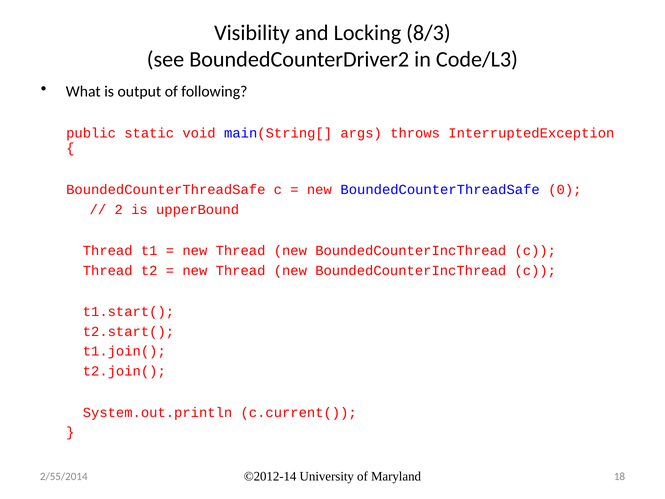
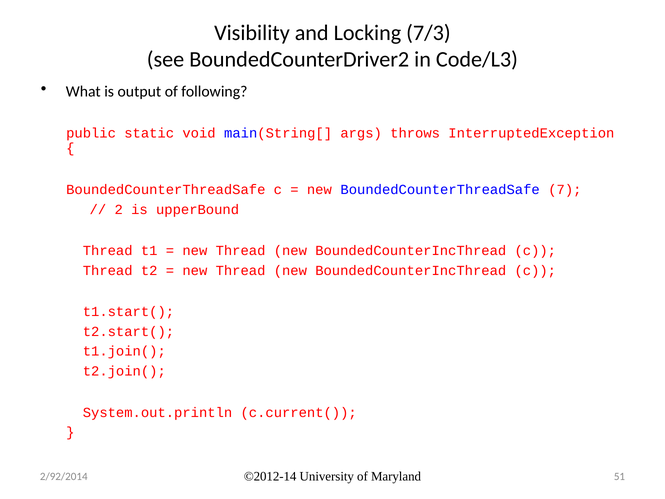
8/3: 8/3 -> 7/3
0: 0 -> 7
18: 18 -> 51
2/55/2014: 2/55/2014 -> 2/92/2014
